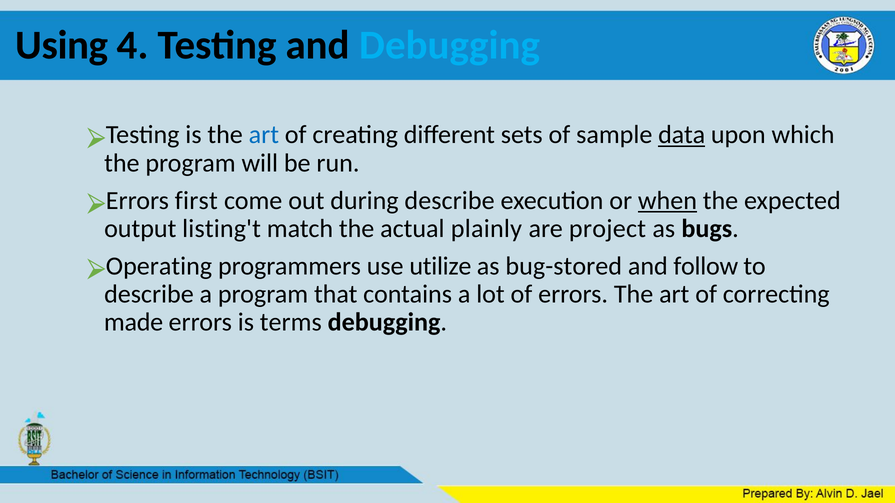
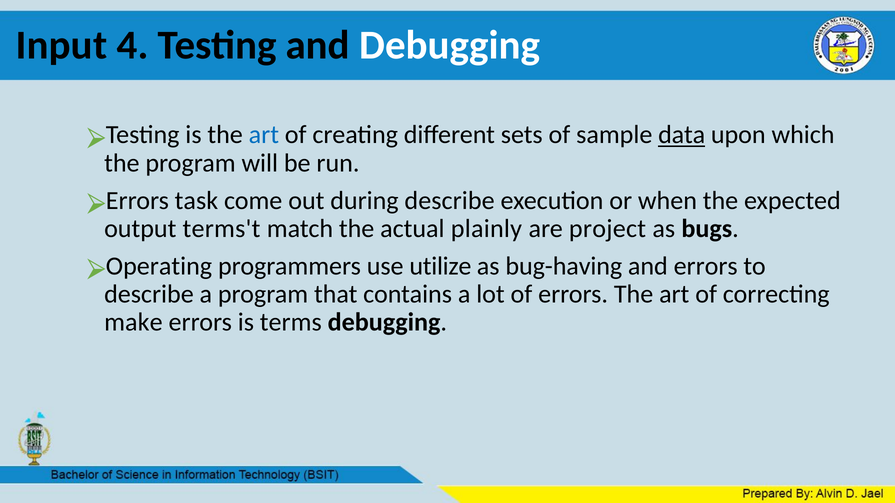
Using: Using -> Input
Debugging at (450, 45) colour: light blue -> white
first: first -> task
when underline: present -> none
listing't: listing't -> terms't
bug-stored: bug-stored -> bug-having
and follow: follow -> errors
made: made -> make
